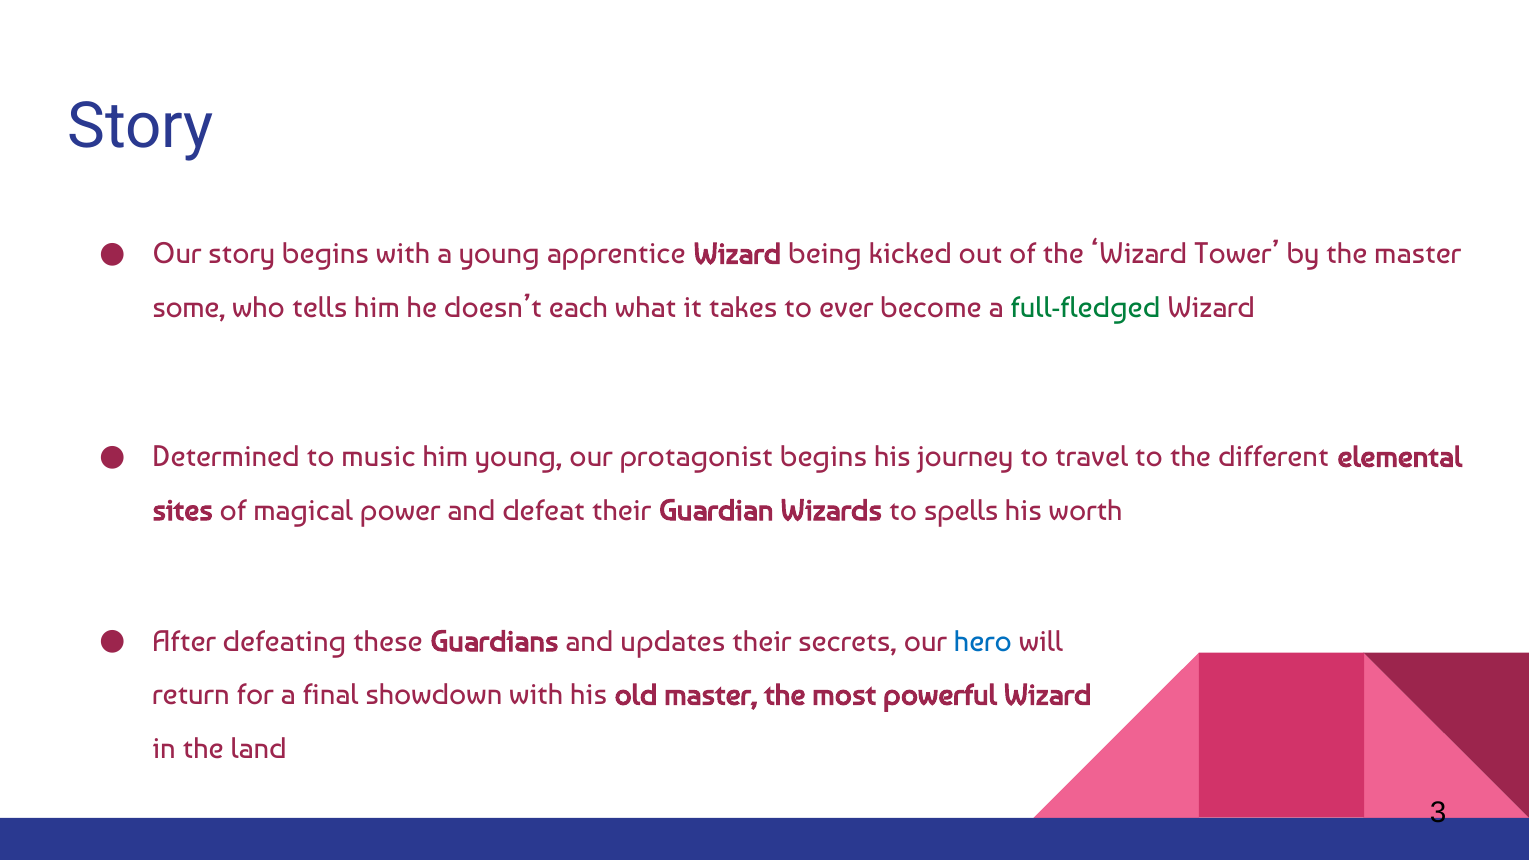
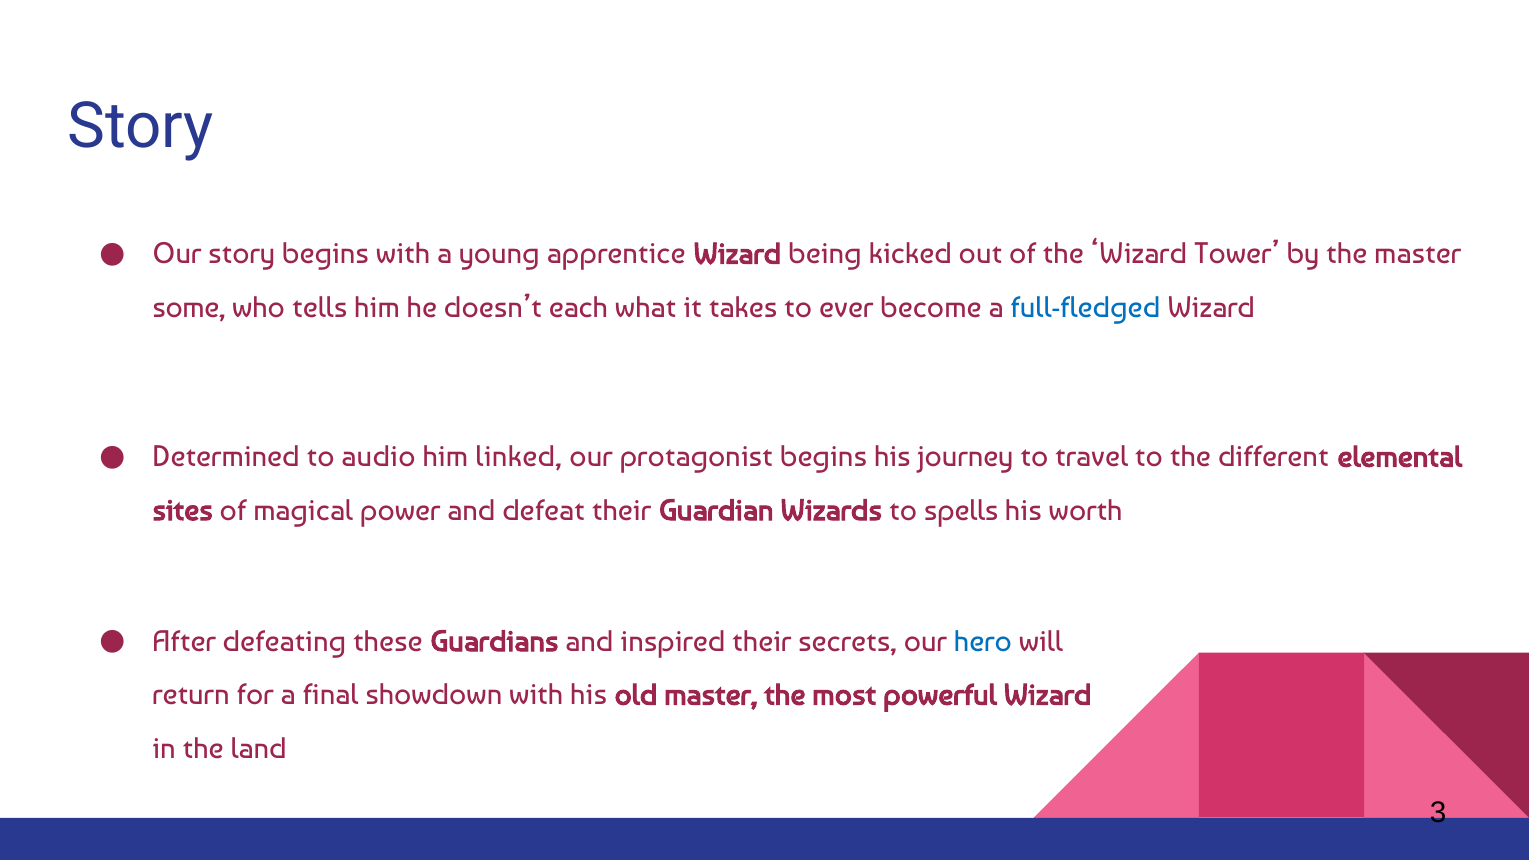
full-fledged colour: green -> blue
music: music -> audio
him young: young -> linked
updates: updates -> inspired
